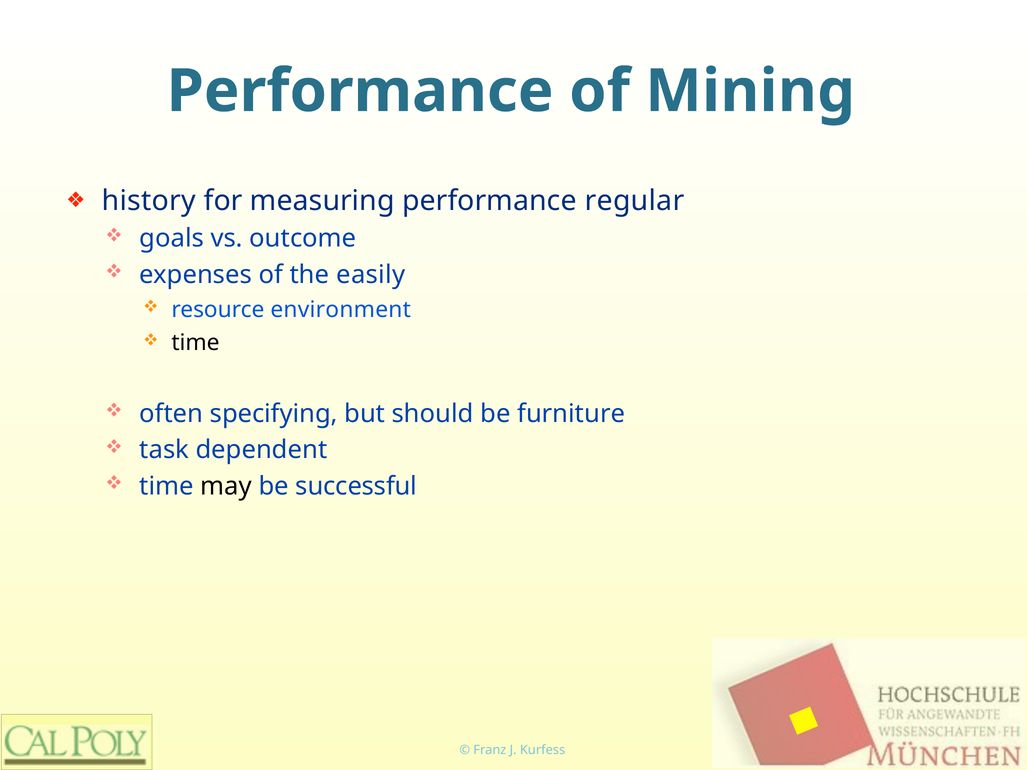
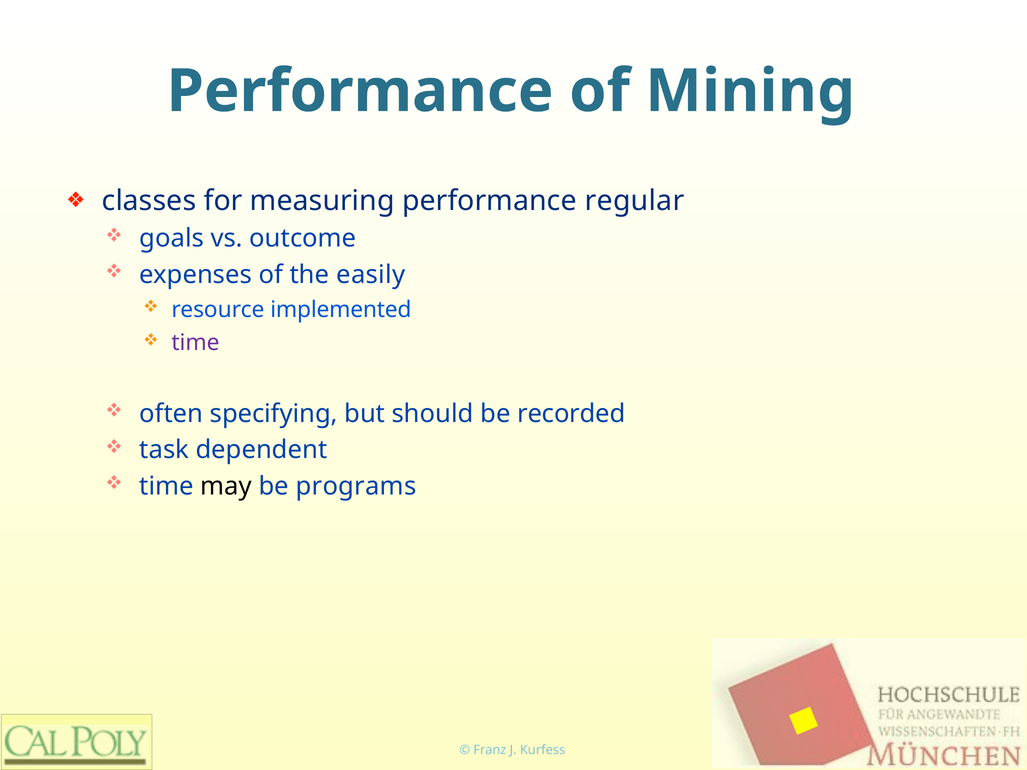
history: history -> classes
environment: environment -> implemented
time at (195, 343) colour: black -> purple
furniture: furniture -> recorded
successful: successful -> programs
